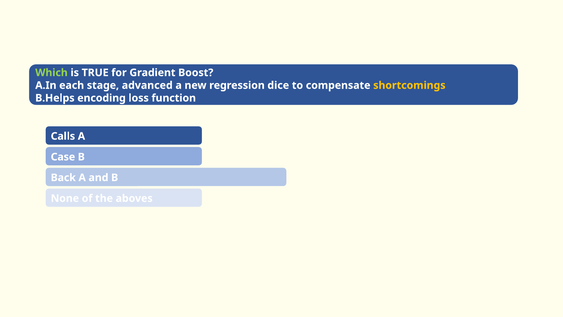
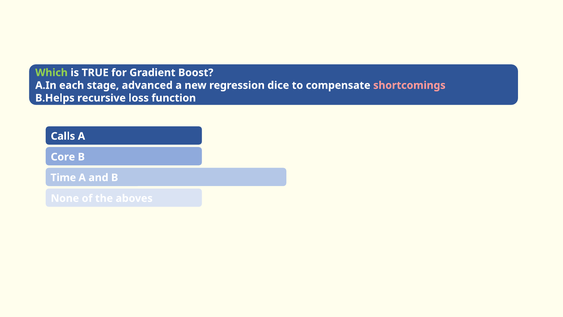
shortcomings colour: yellow -> pink
encoding: encoding -> recursive
Case: Case -> Core
Back: Back -> Time
